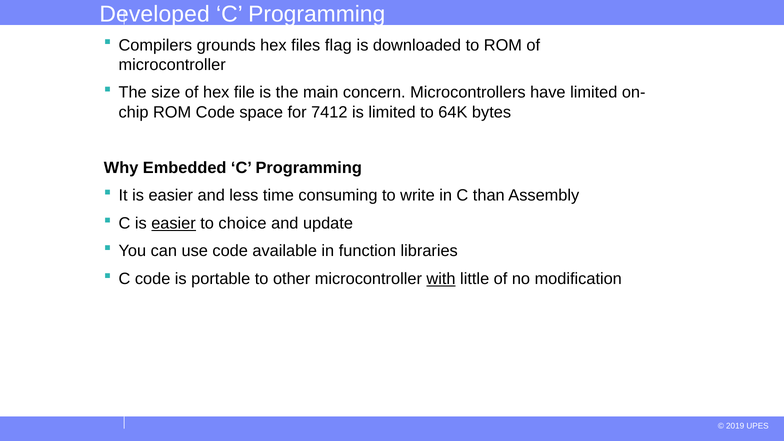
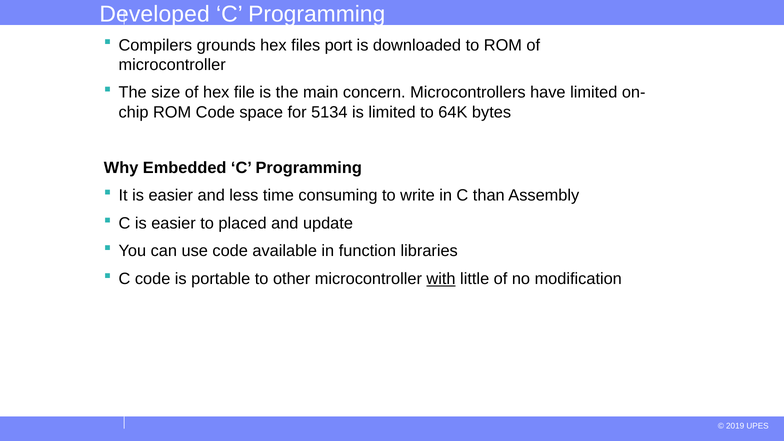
flag: flag -> port
7412: 7412 -> 5134
easier at (174, 223) underline: present -> none
choice: choice -> placed
